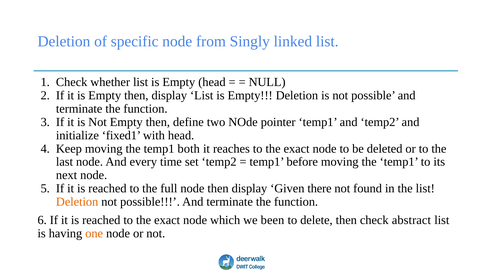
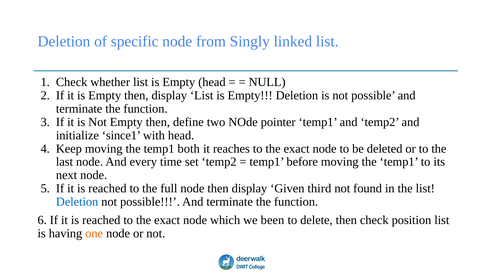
fixed1: fixed1 -> since1
there: there -> third
Deletion at (77, 202) colour: orange -> blue
abstract: abstract -> position
